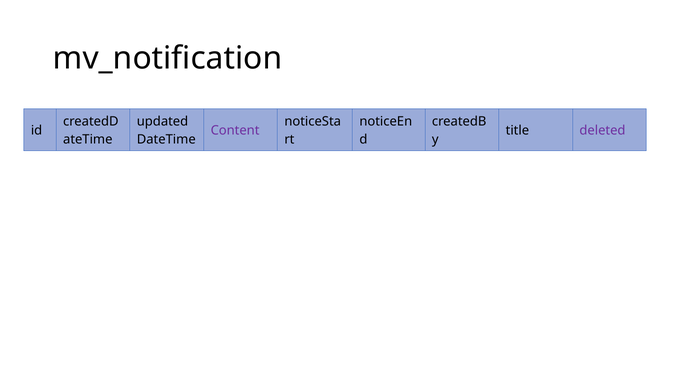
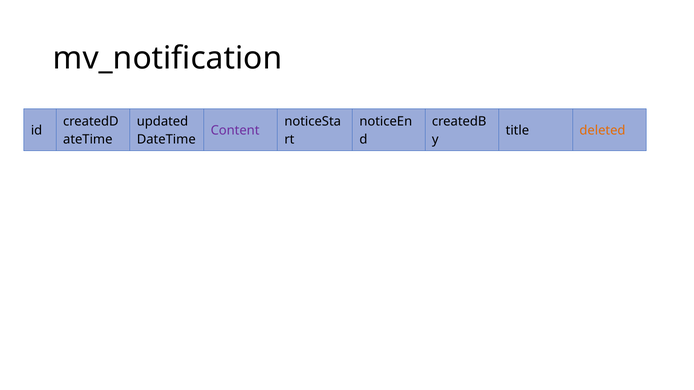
deleted colour: purple -> orange
